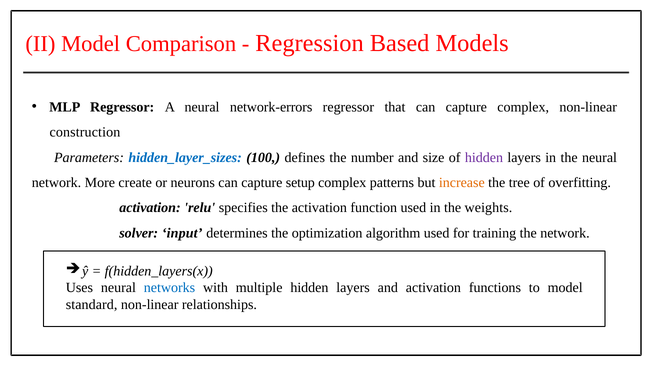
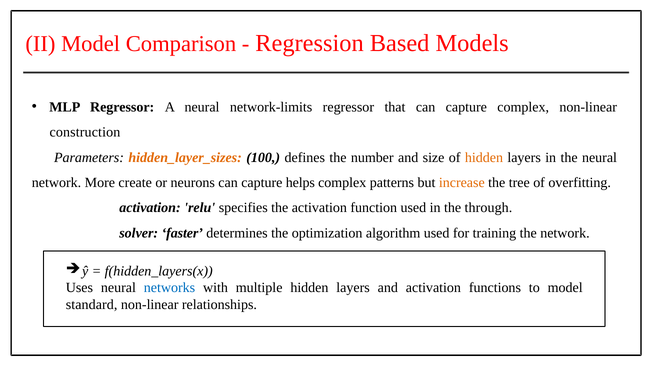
network-errors: network-errors -> network-limits
hidden_layer_sizes colour: blue -> orange
hidden at (484, 158) colour: purple -> orange
setup: setup -> helps
weights: weights -> through
input: input -> faster
